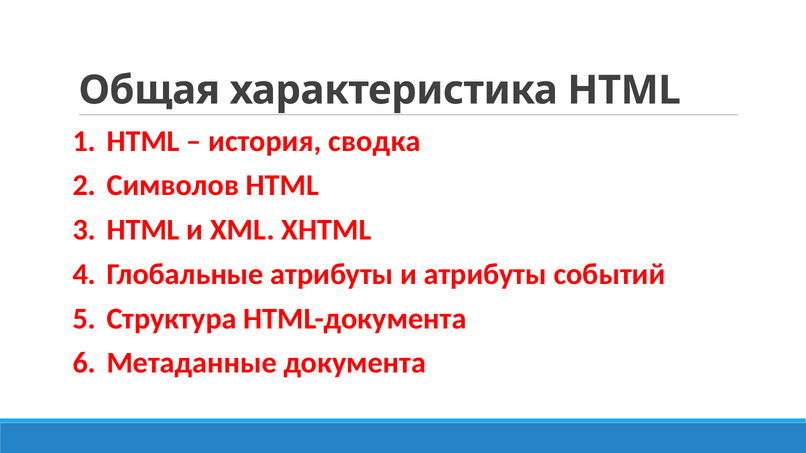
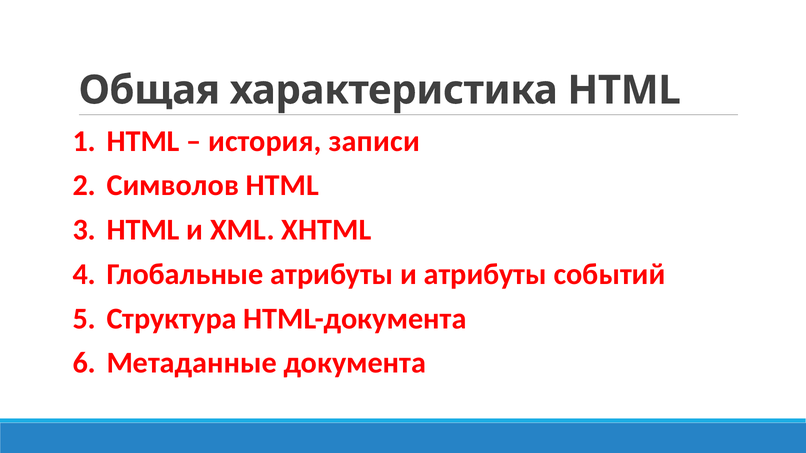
сводка: сводка -> записи
